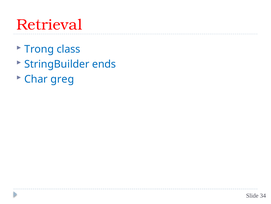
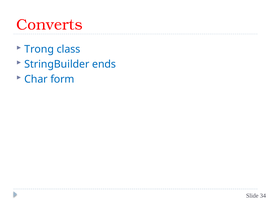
Retrieval: Retrieval -> Converts
greg: greg -> form
